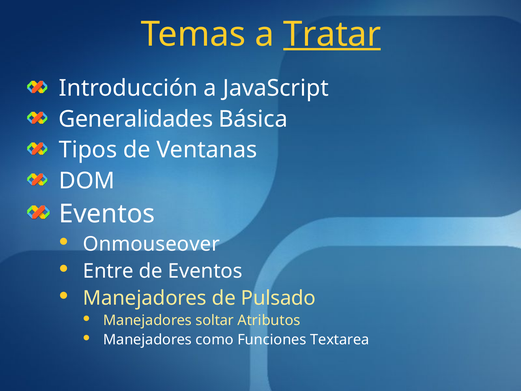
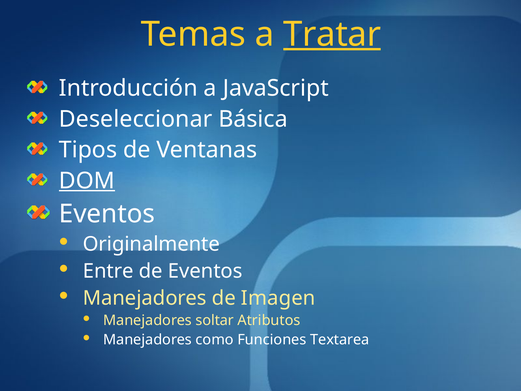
Generalidades: Generalidades -> Deseleccionar
DOM underline: none -> present
Onmouseover: Onmouseover -> Originalmente
Pulsado: Pulsado -> Imagen
